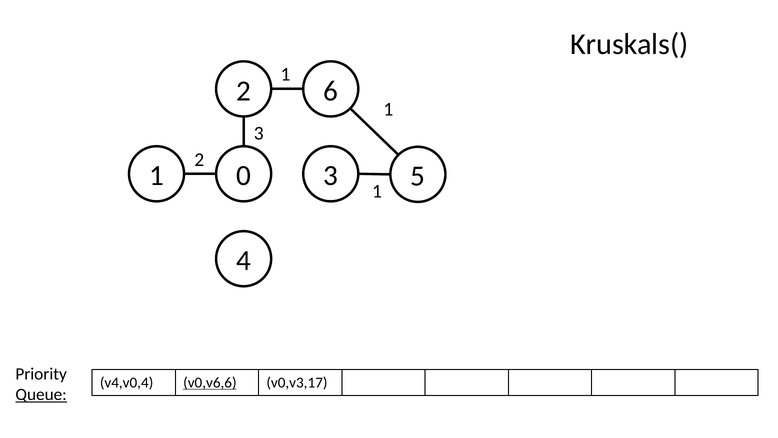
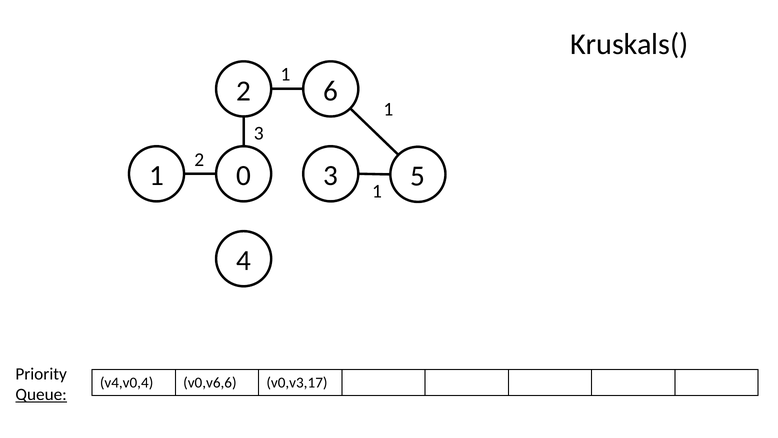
v0,v6,6 underline: present -> none
